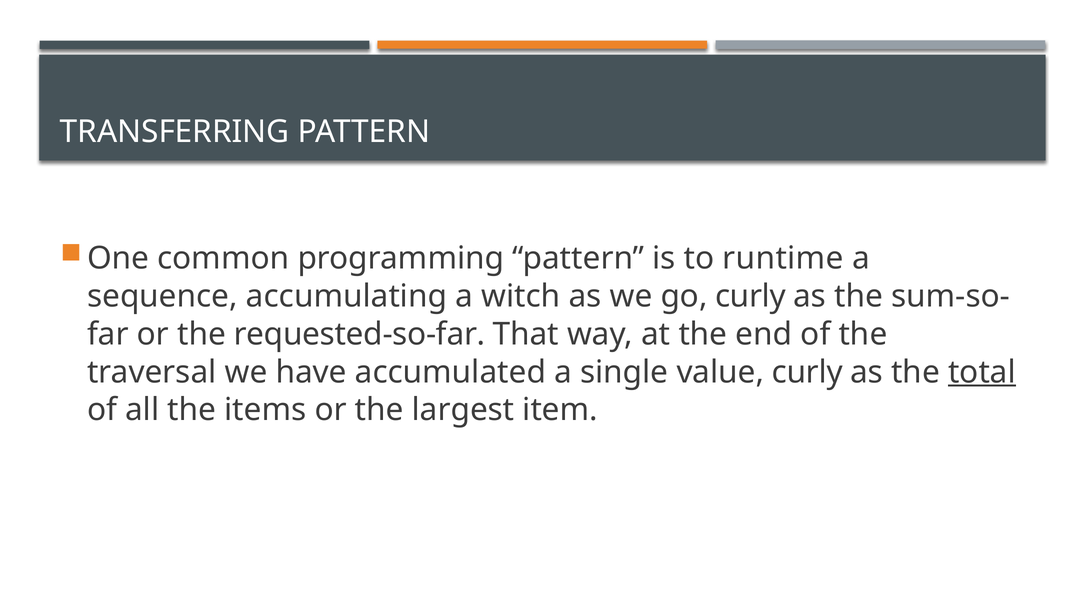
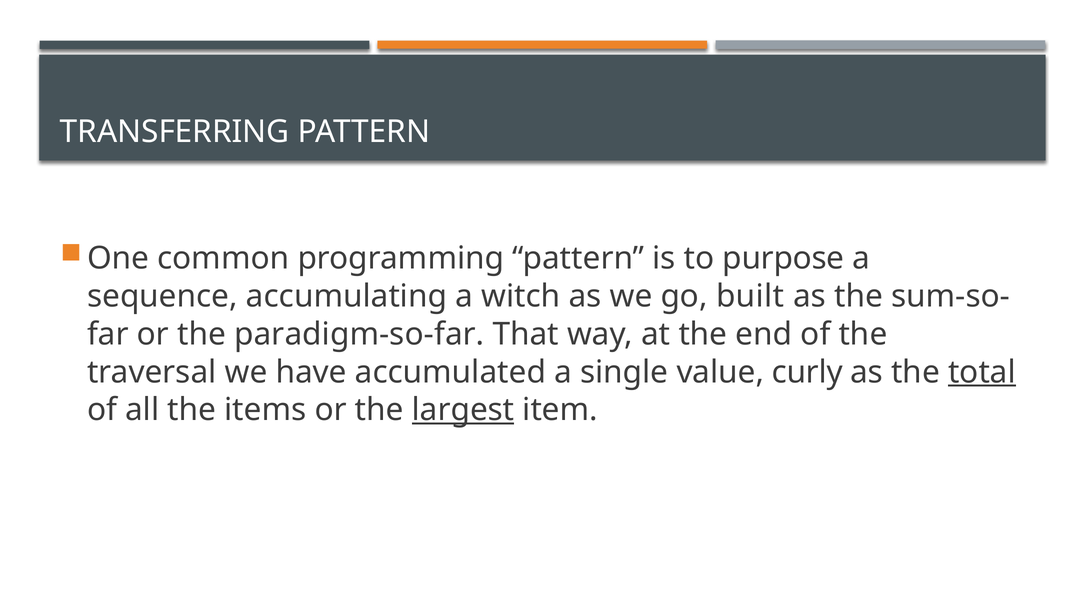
runtime: runtime -> purpose
go curly: curly -> built
requested-so-far: requested-so-far -> paradigm-so-far
largest underline: none -> present
